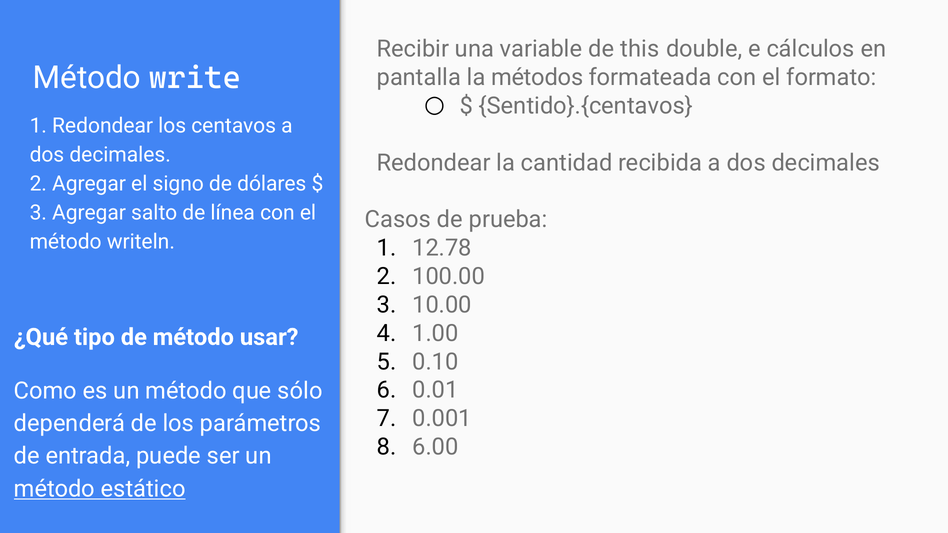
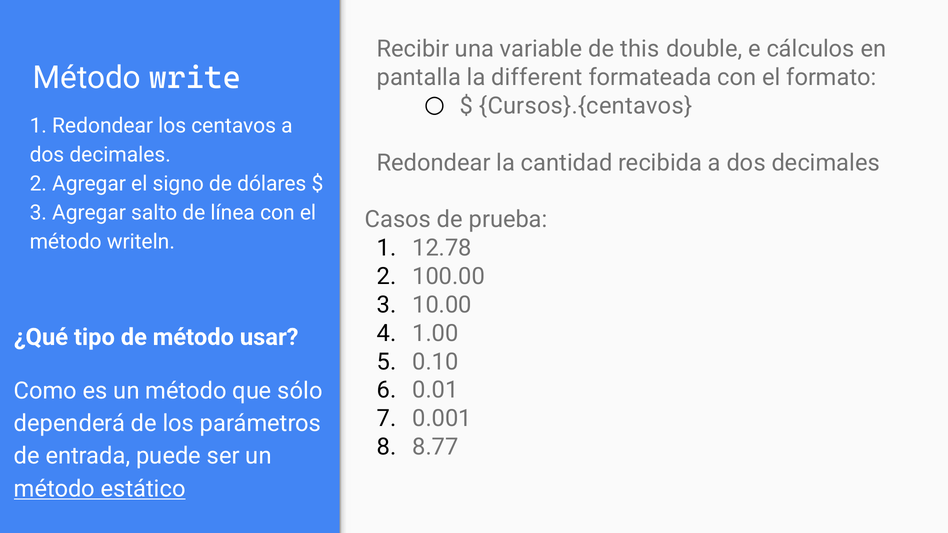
métodos: métodos -> different
Sentido}.{centavos: Sentido}.{centavos -> Cursos}.{centavos
6.00: 6.00 -> 8.77
